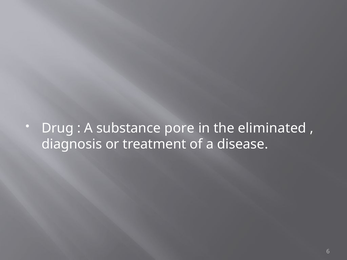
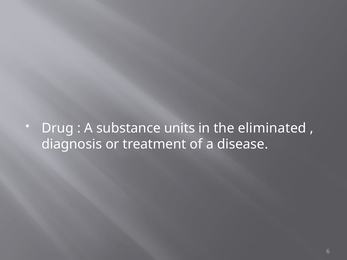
pore: pore -> units
